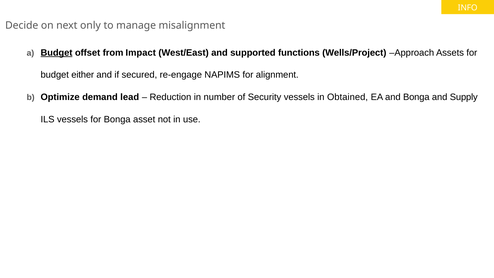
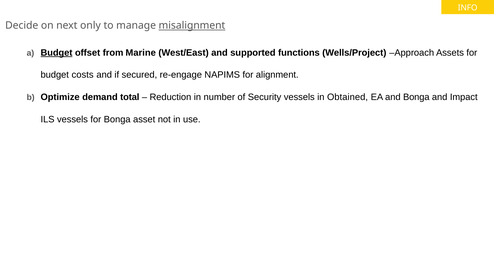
misalignment underline: none -> present
Impact: Impact -> Marine
either: either -> costs
lead: lead -> total
Supply: Supply -> Impact
